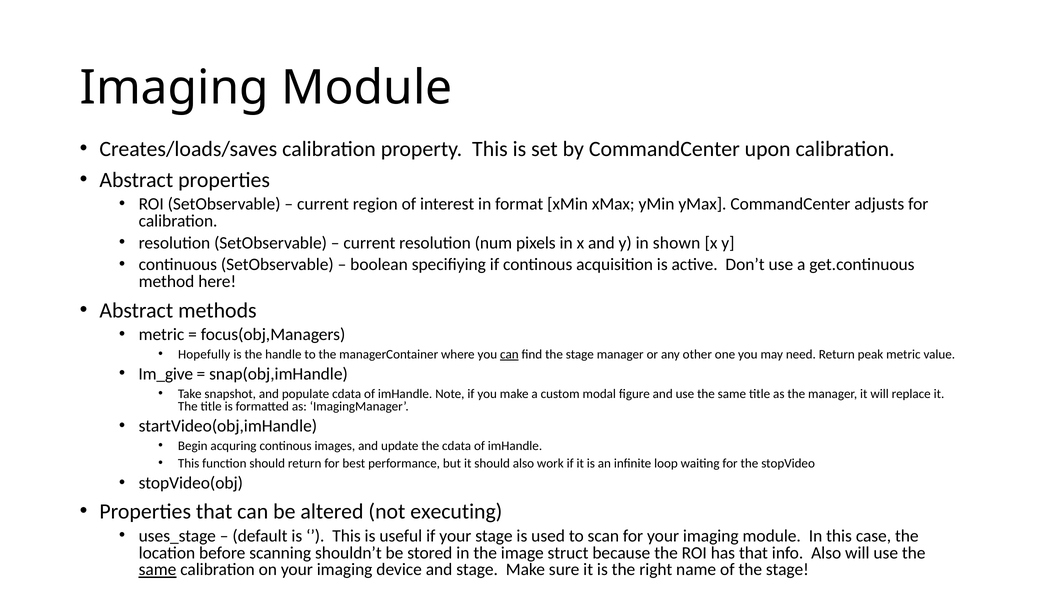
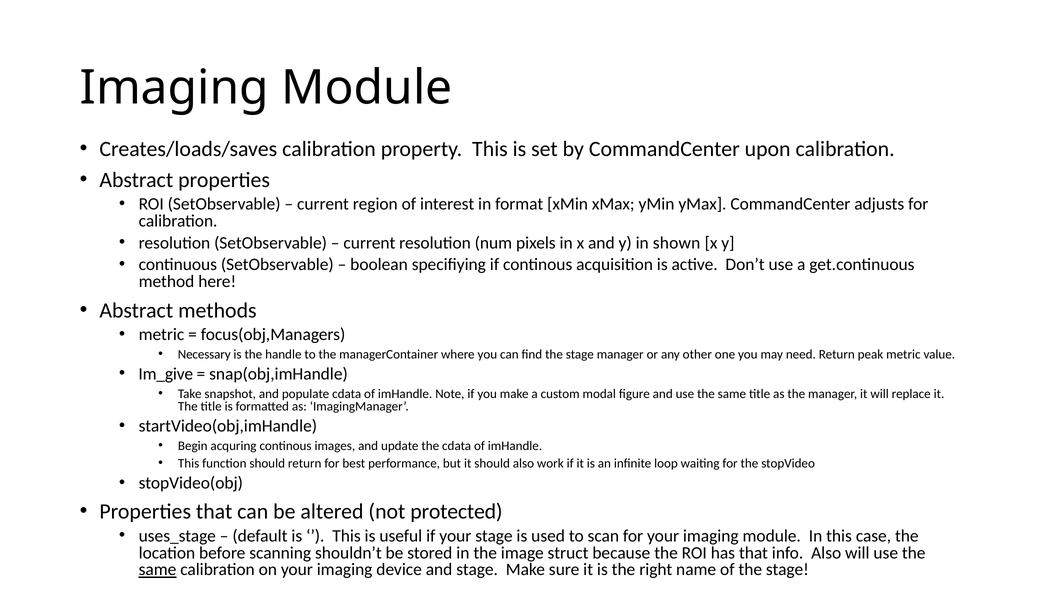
Hopefully: Hopefully -> Necessary
can at (509, 354) underline: present -> none
executing: executing -> protected
